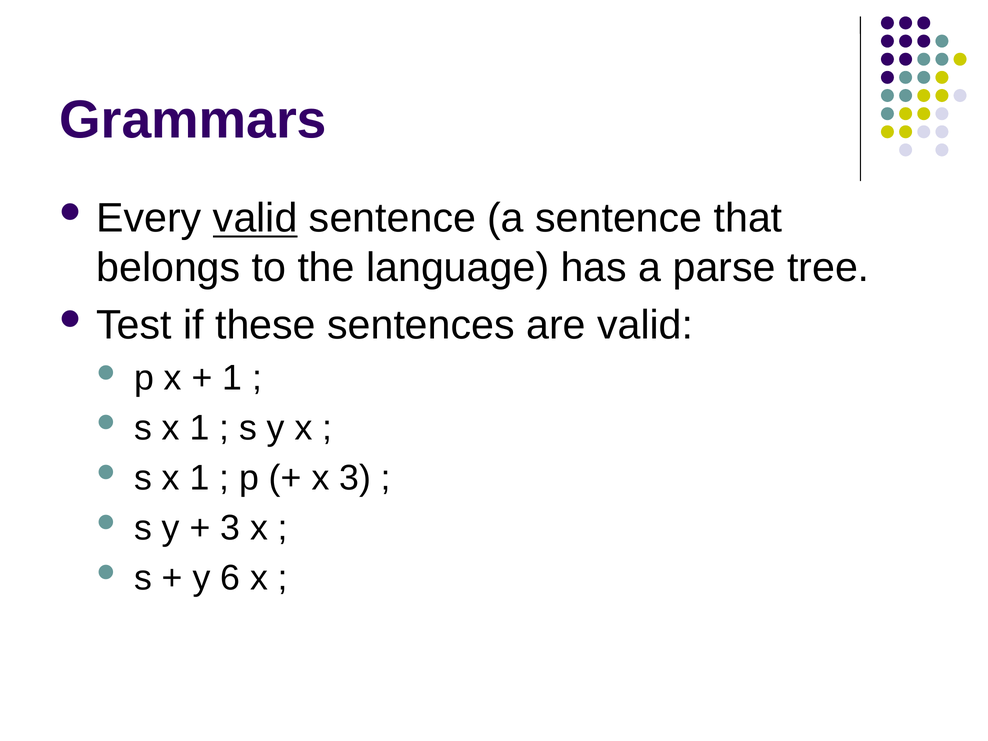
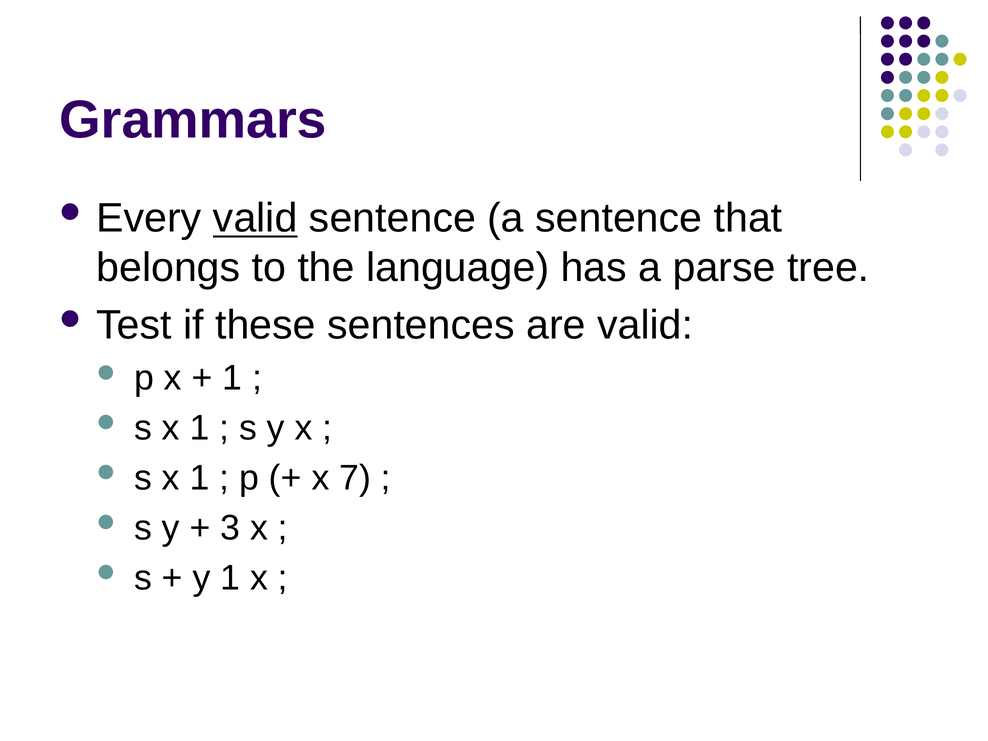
x 3: 3 -> 7
y 6: 6 -> 1
